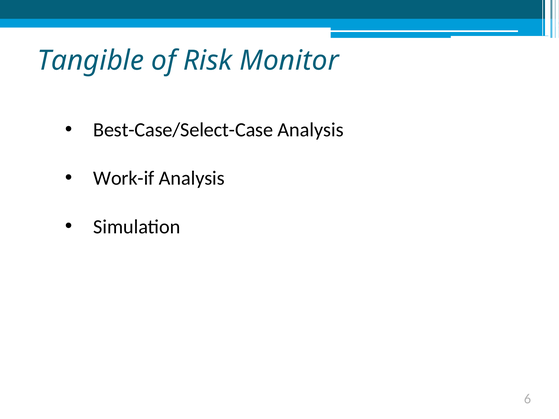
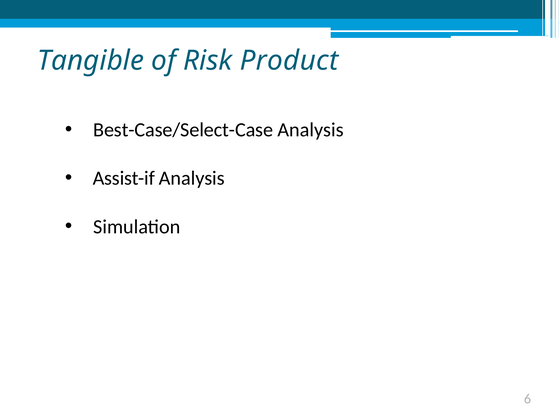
Monitor: Monitor -> Product
Work-if: Work-if -> Assist-if
